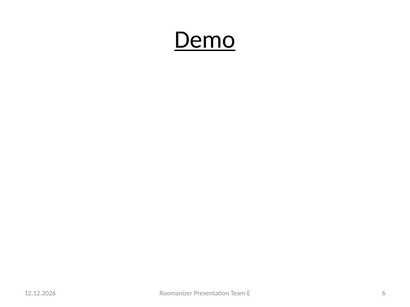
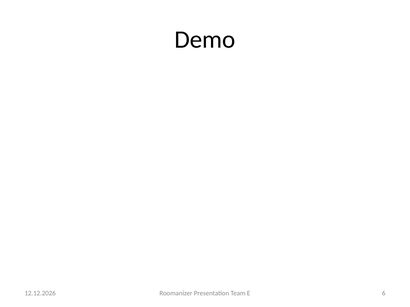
Demo underline: present -> none
